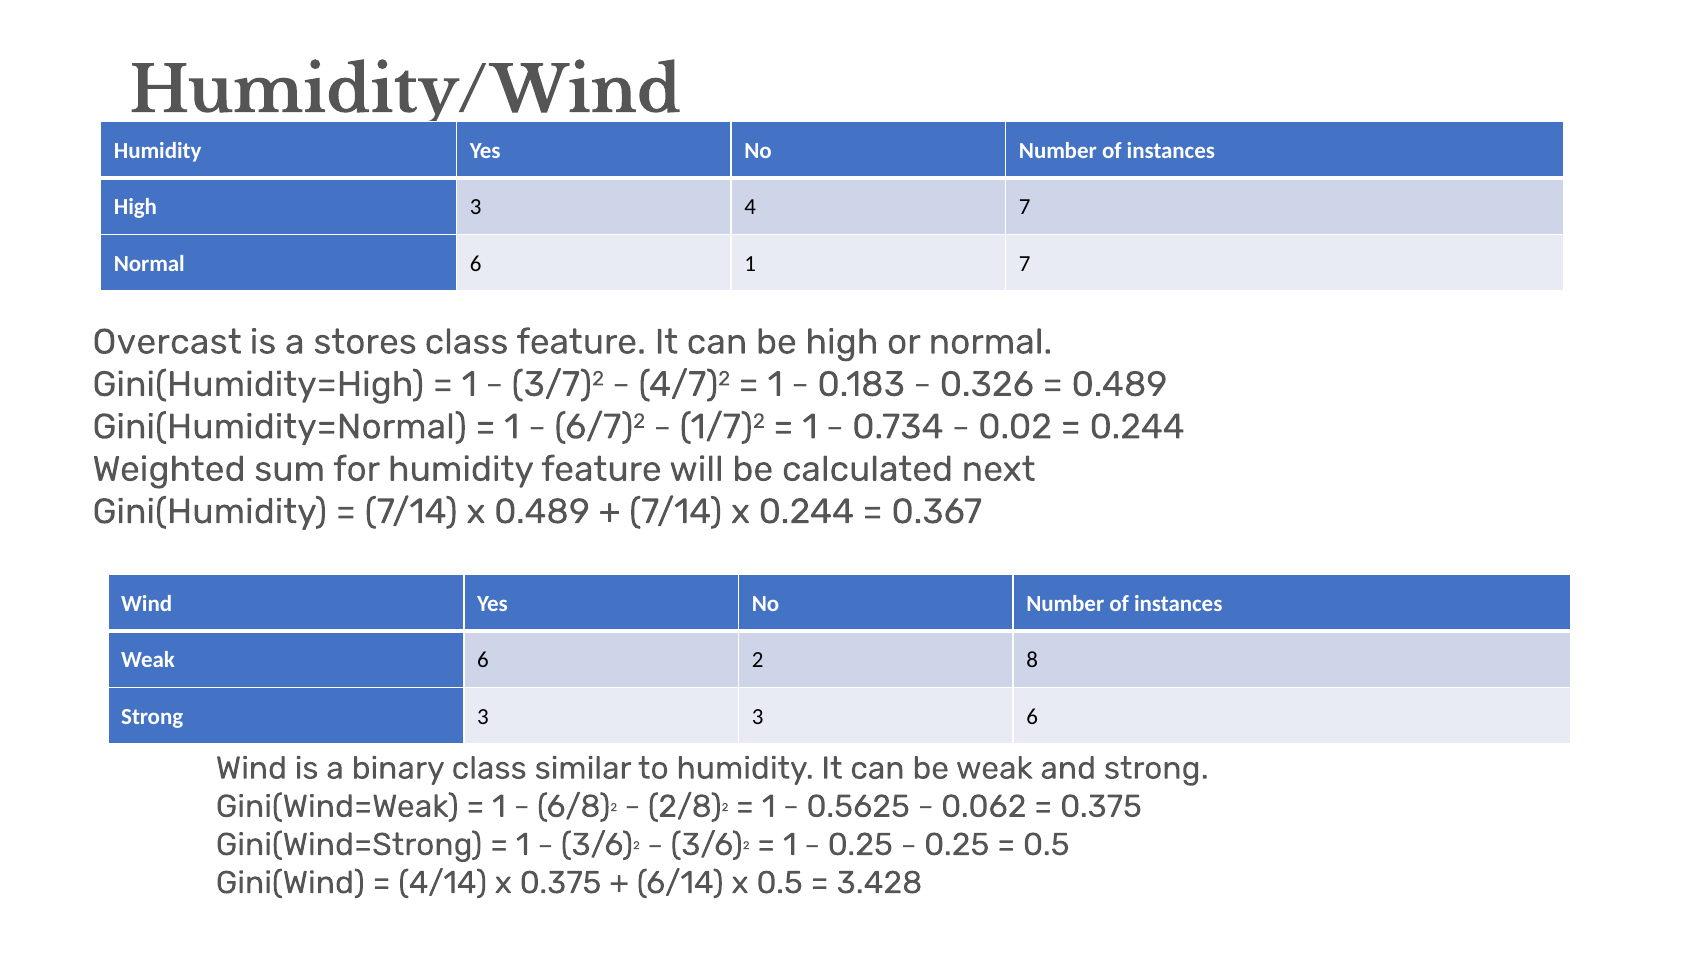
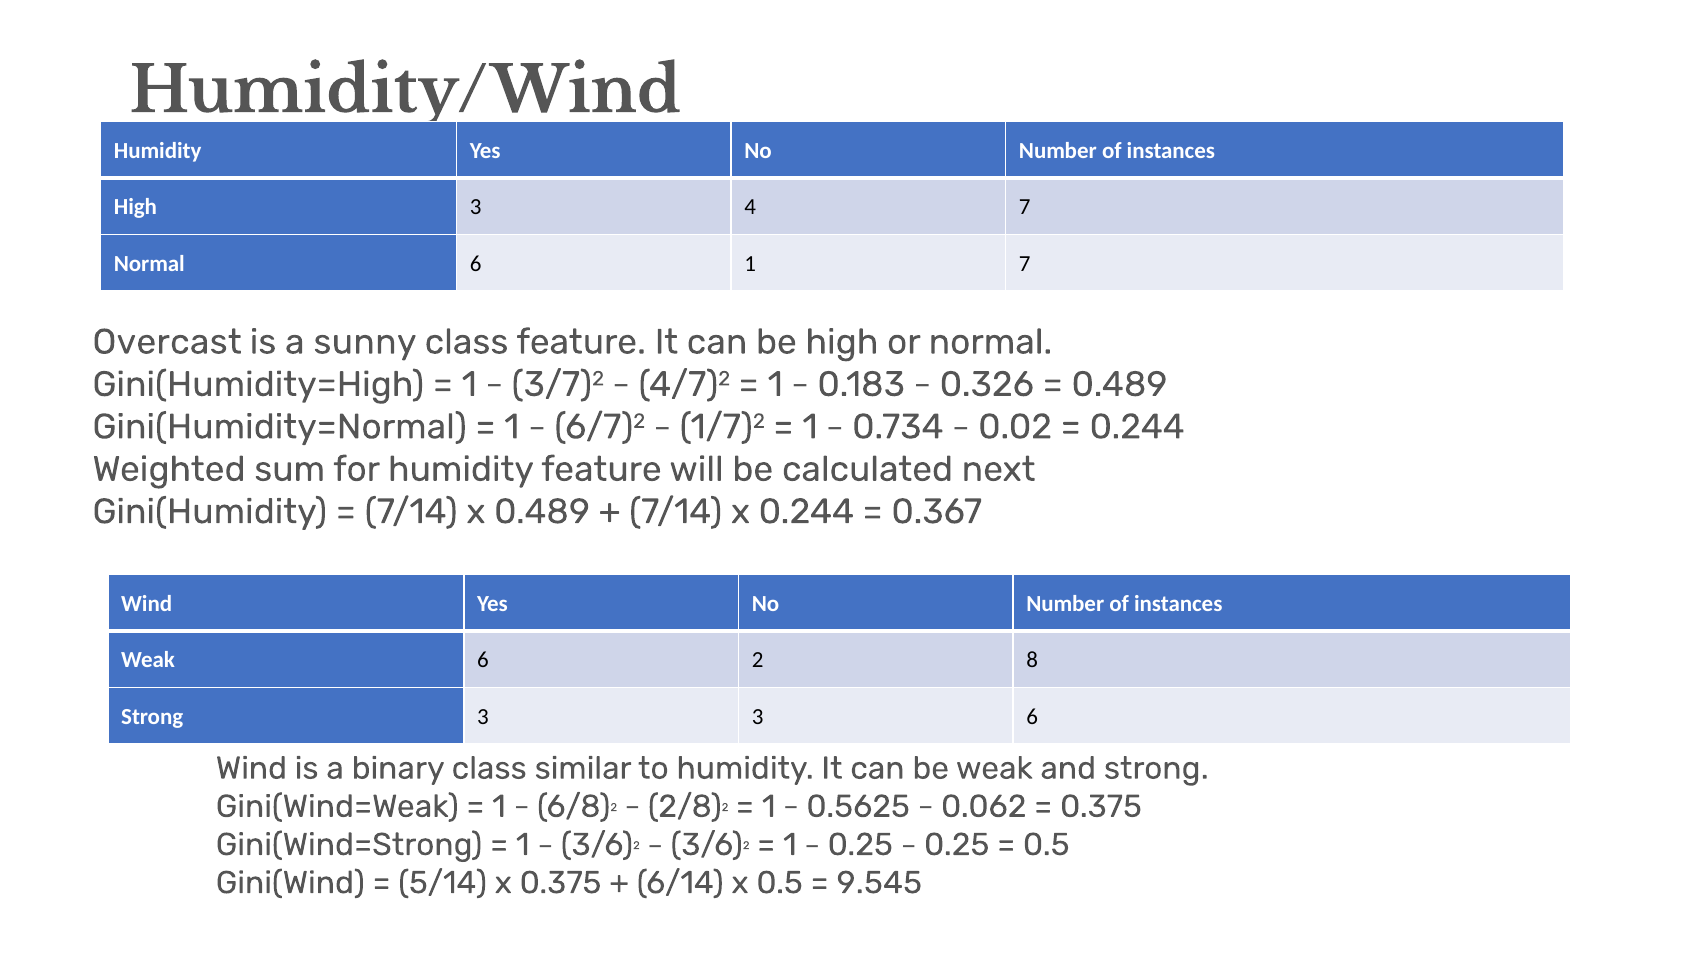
stores: stores -> sunny
4/14: 4/14 -> 5/14
3.428: 3.428 -> 9.545
